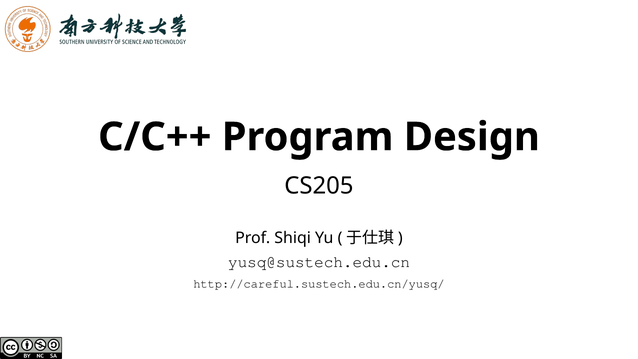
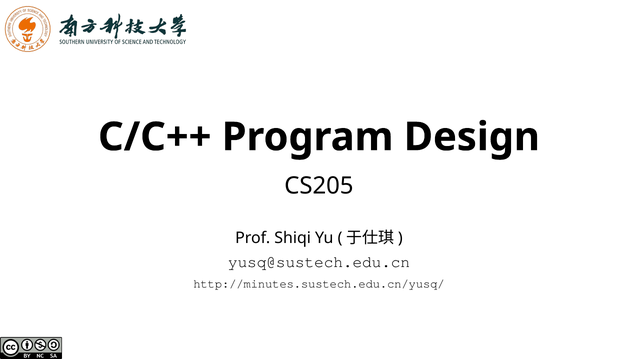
http://careful.sustech.edu.cn/yusq/: http://careful.sustech.edu.cn/yusq/ -> http://minutes.sustech.edu.cn/yusq/
